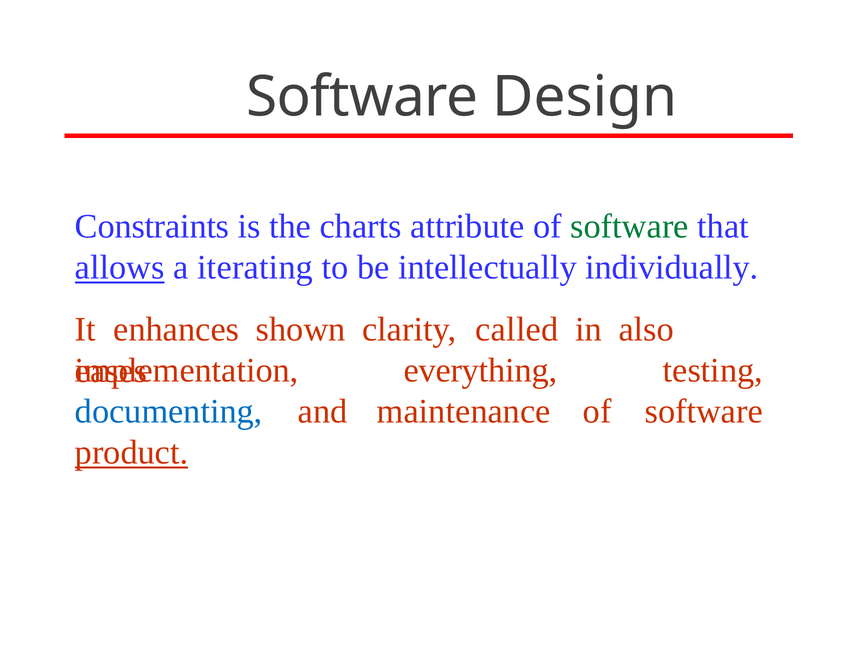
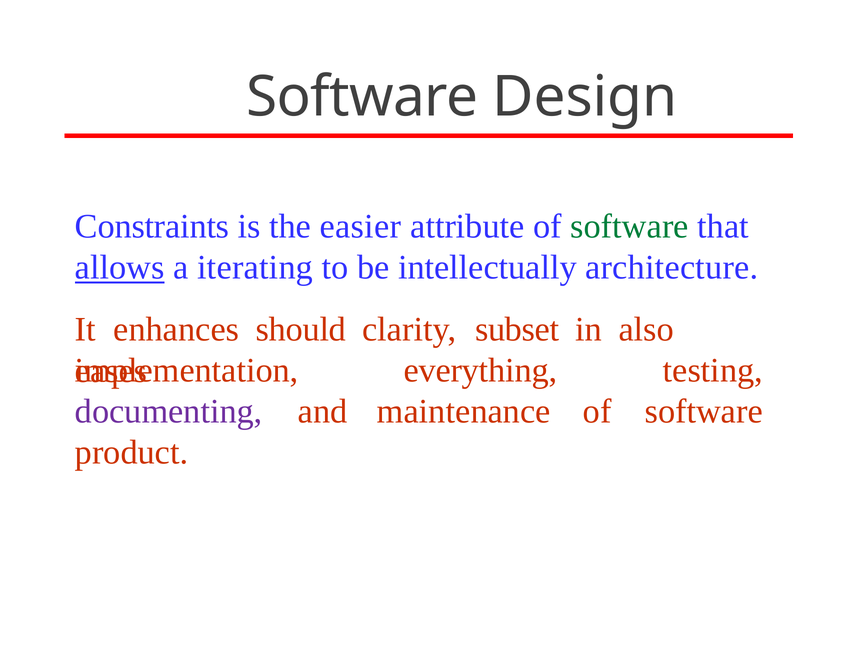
charts: charts -> easier
individually: individually -> architecture
shown: shown -> should
called: called -> subset
documenting colour: blue -> purple
product underline: present -> none
